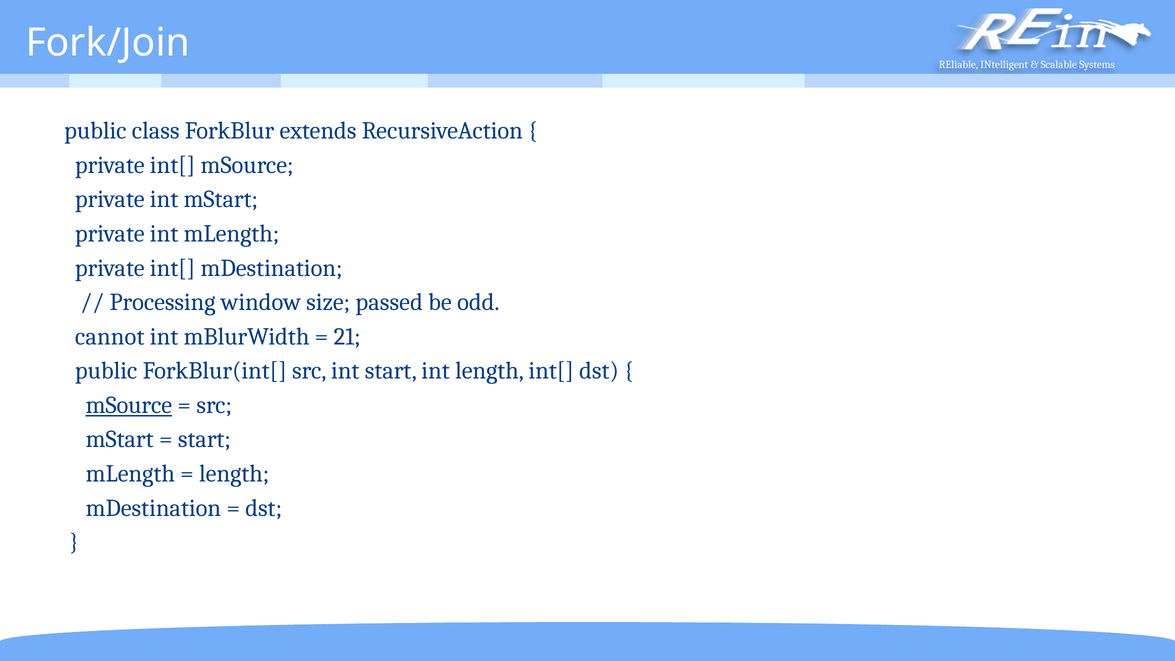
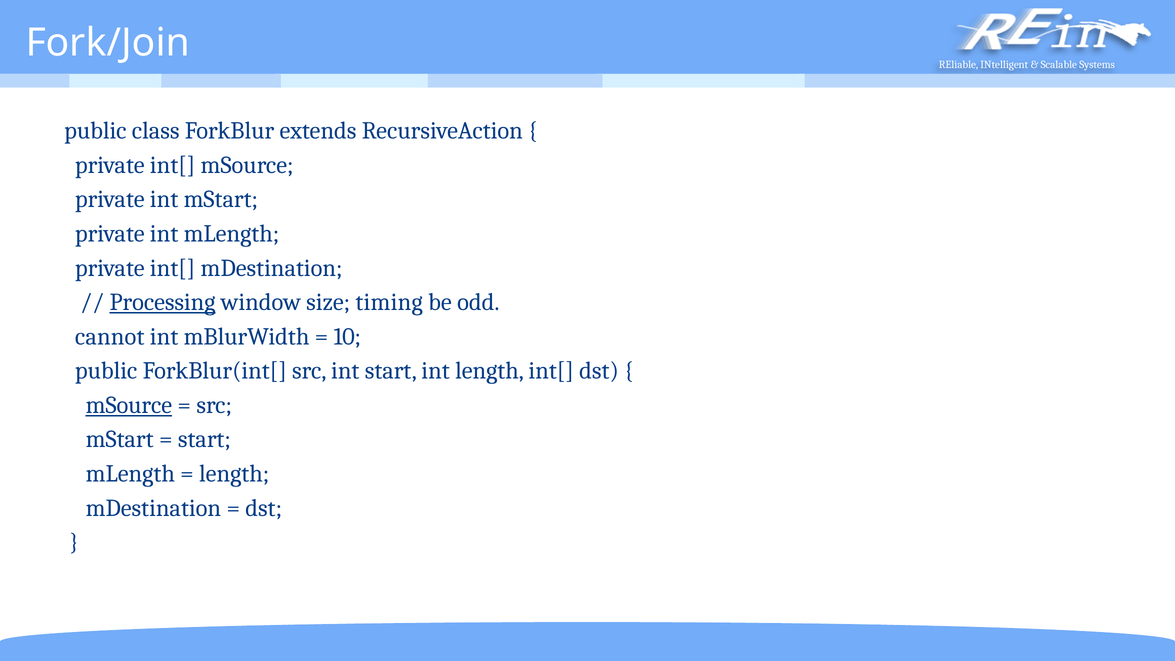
Processing underline: none -> present
passed: passed -> timing
21: 21 -> 10
